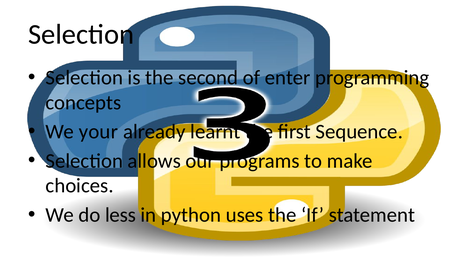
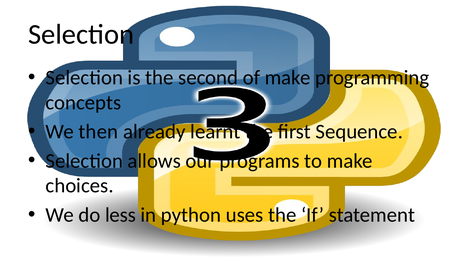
of enter: enter -> make
your: your -> then
